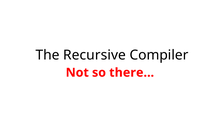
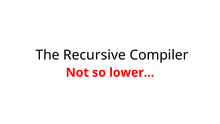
there…: there… -> lower…
